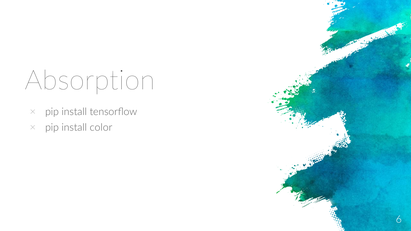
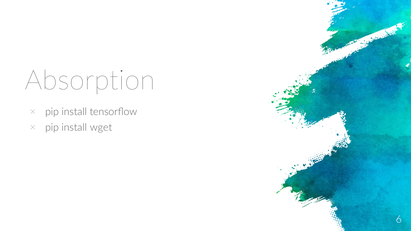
color: color -> wget
